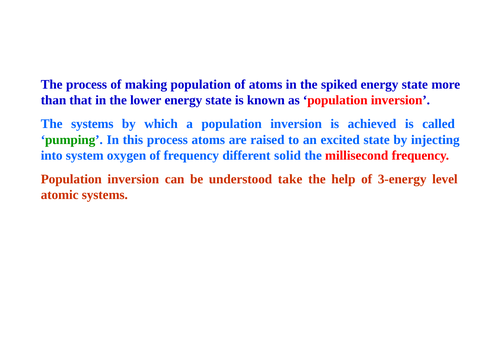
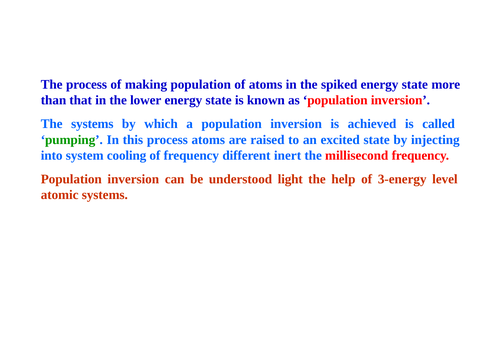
oxygen: oxygen -> cooling
solid: solid -> inert
take: take -> light
